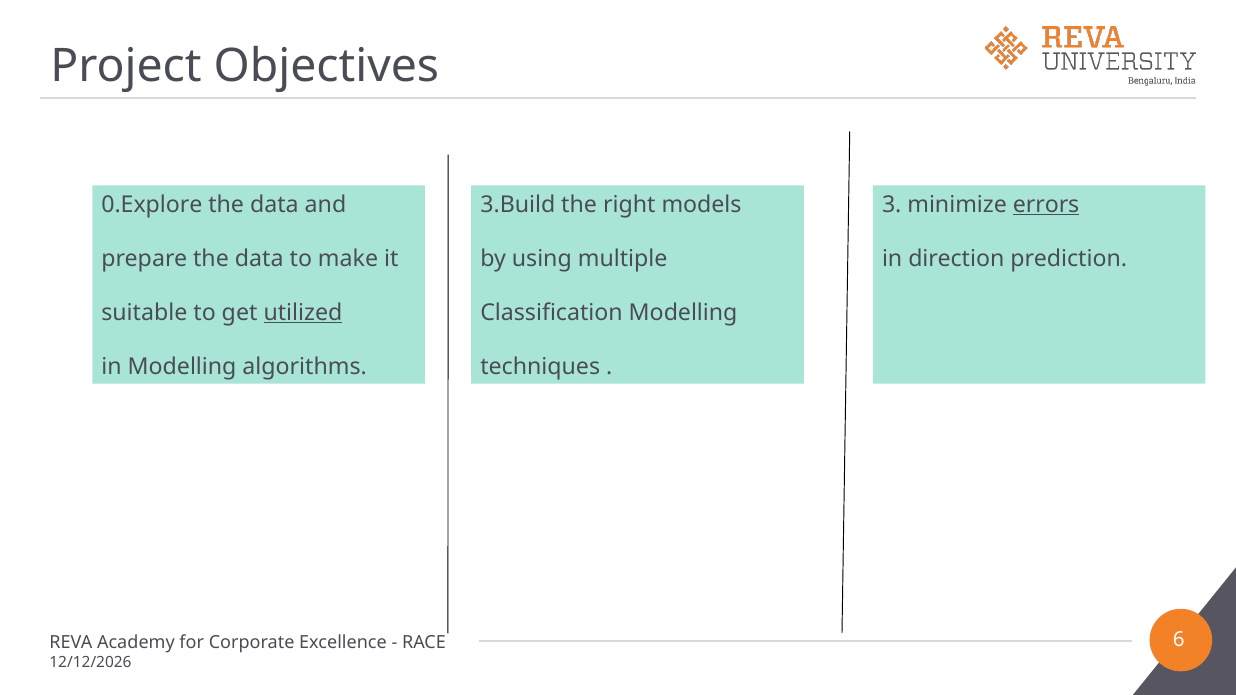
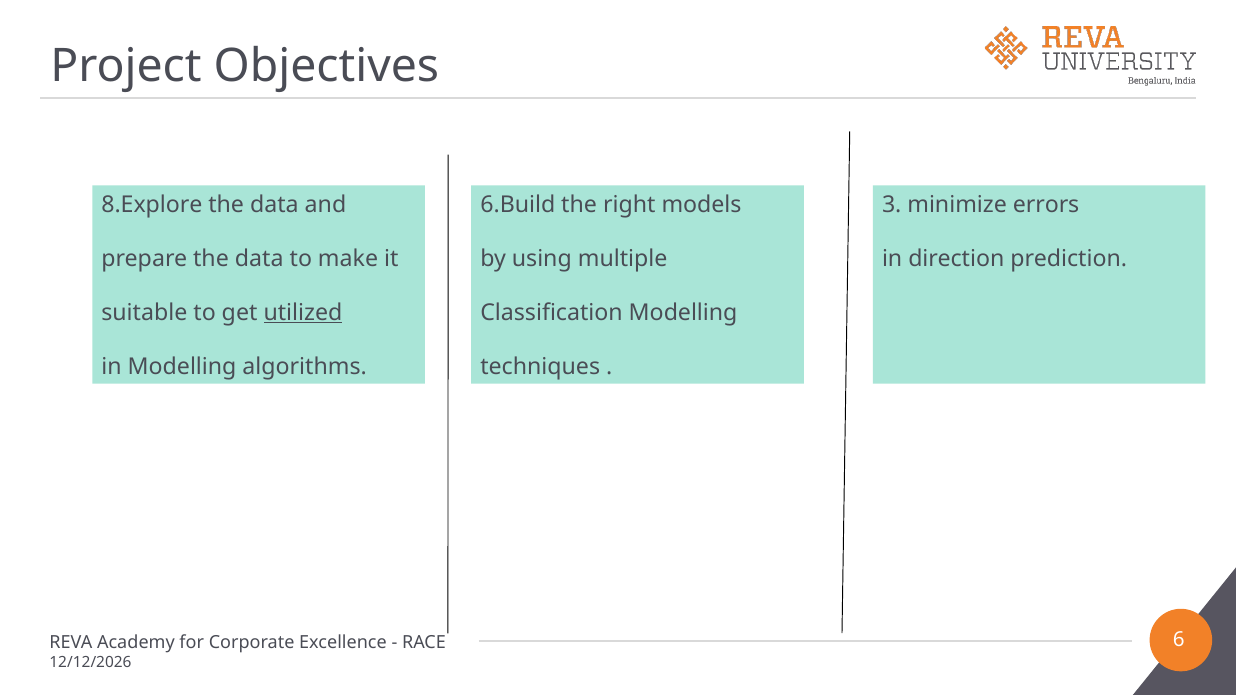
0.Explore: 0.Explore -> 8.Explore
3.Build: 3.Build -> 6.Build
errors underline: present -> none
